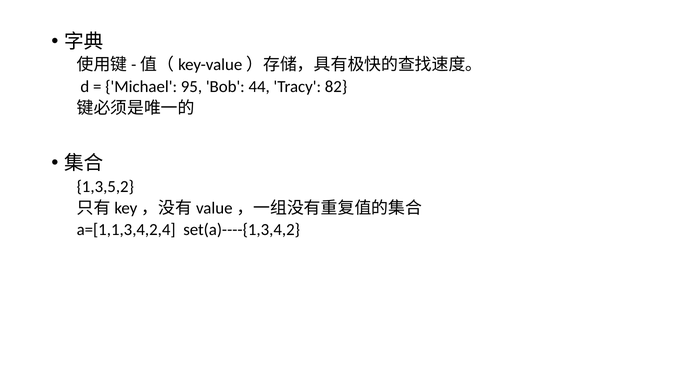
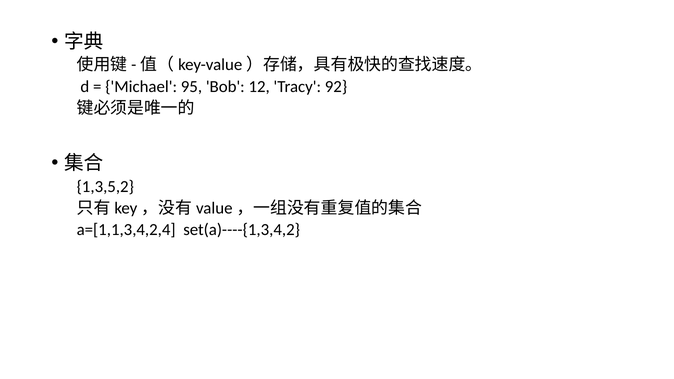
44: 44 -> 12
82: 82 -> 92
